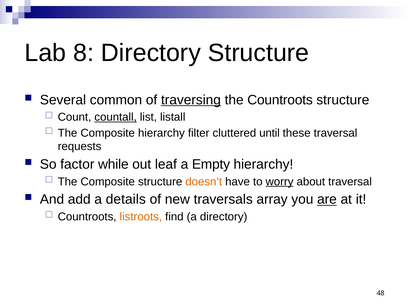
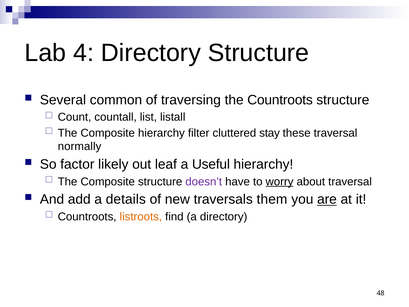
8: 8 -> 4
traversing underline: present -> none
countall underline: present -> none
until: until -> stay
requests: requests -> normally
while: while -> likely
Empty: Empty -> Useful
doesn’t colour: orange -> purple
array: array -> them
